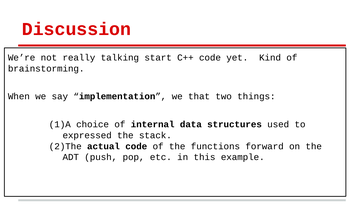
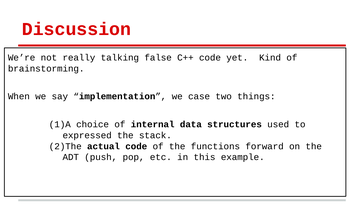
start: start -> false
that: that -> case
